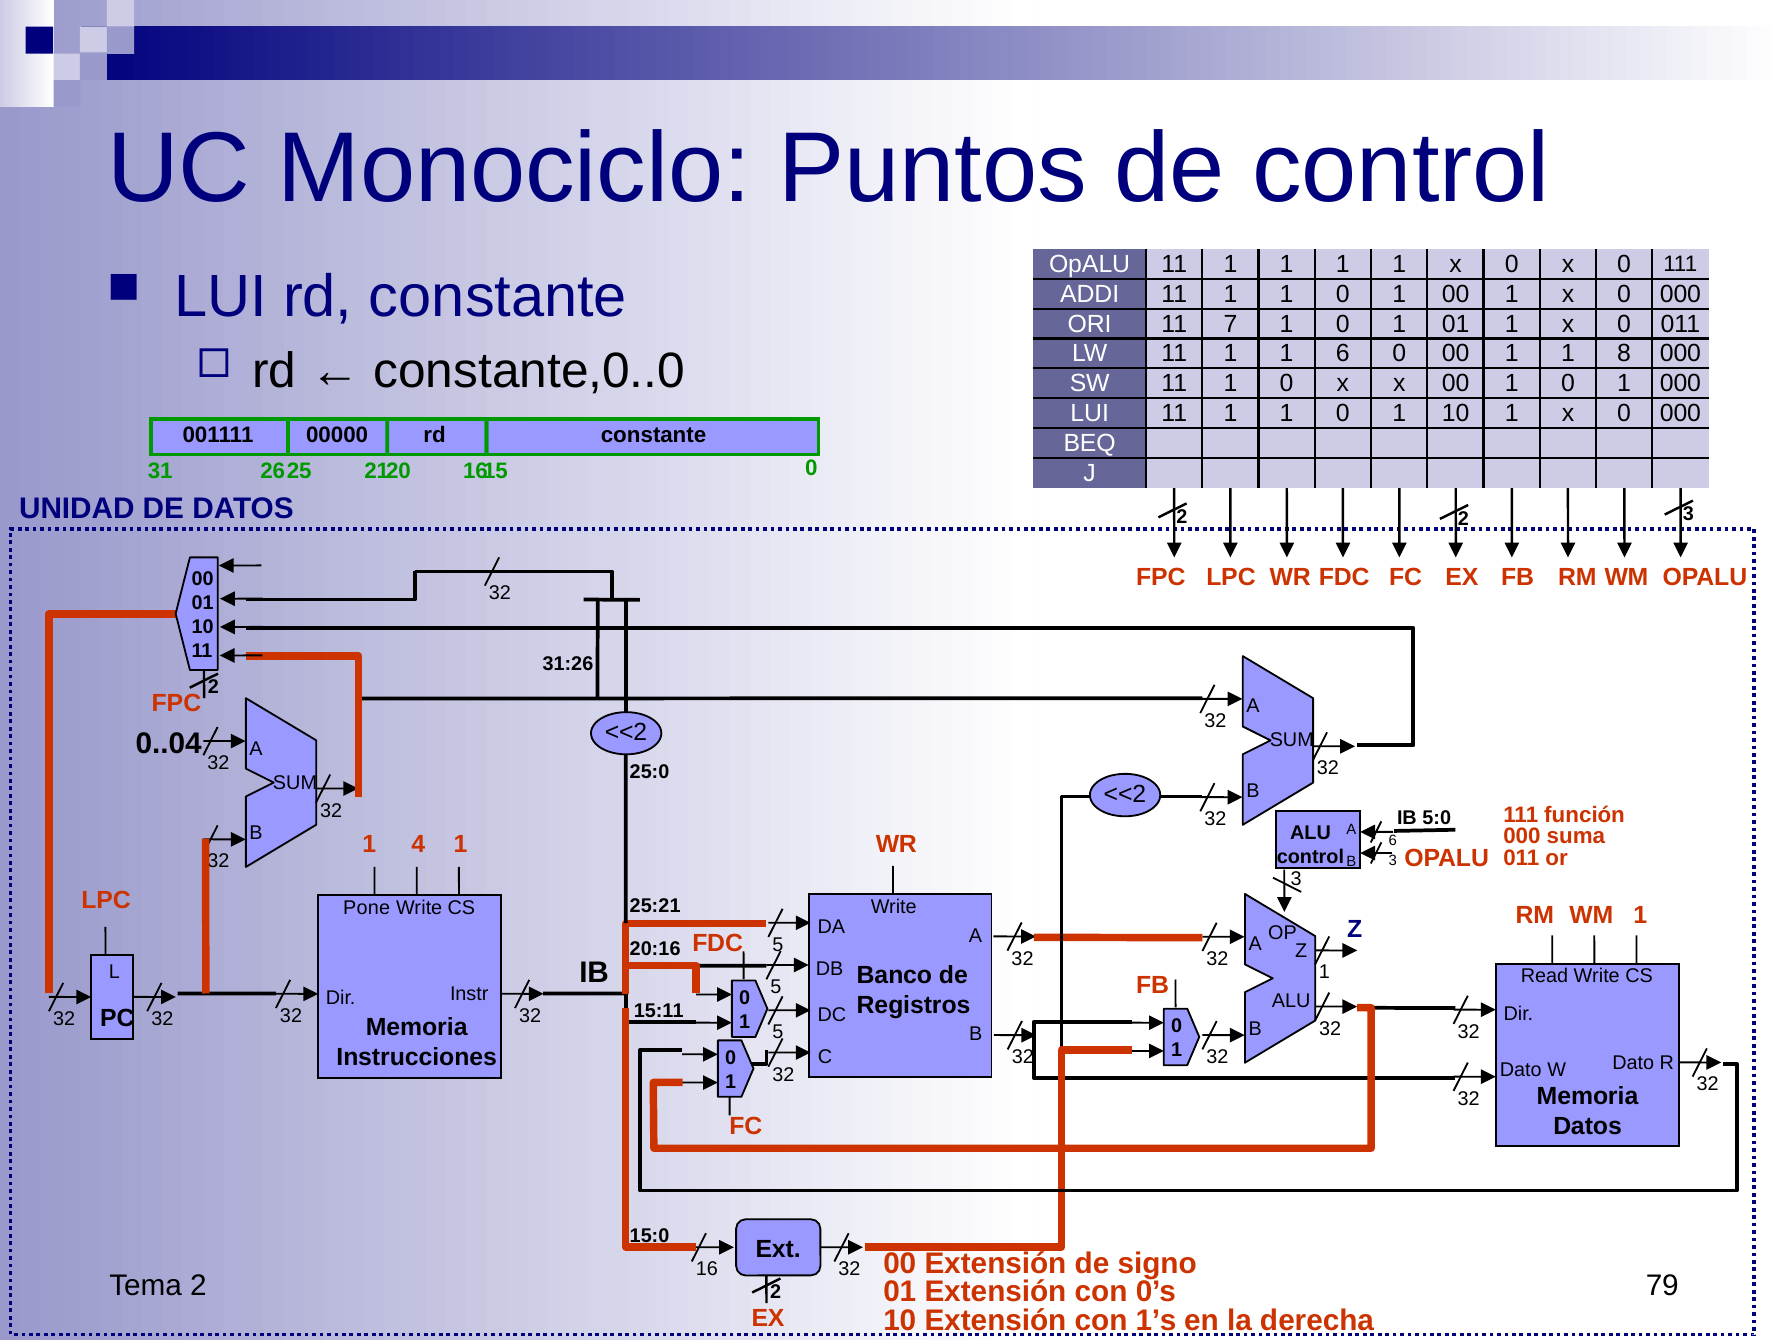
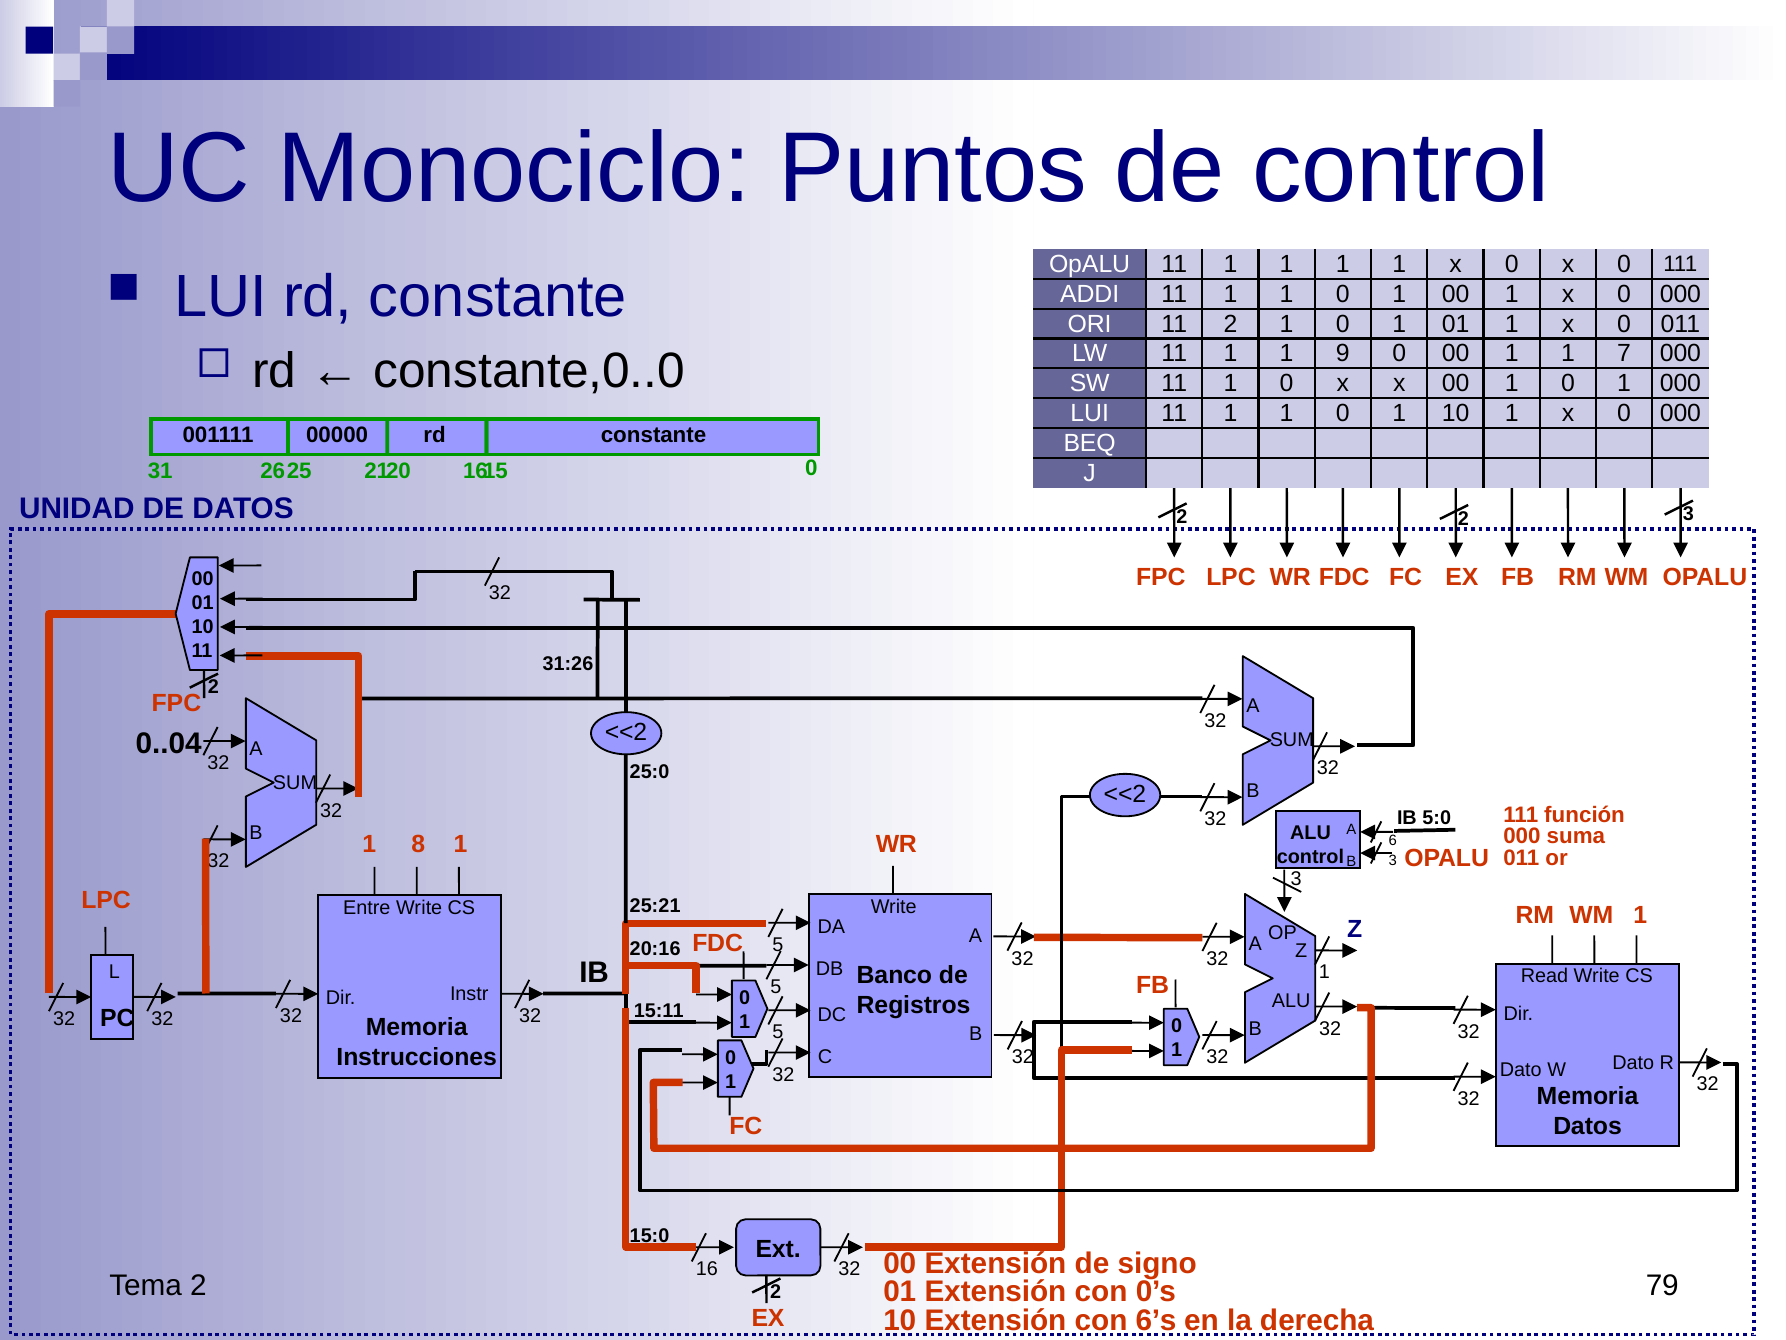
ORI 11 7: 7 -> 2
1 6: 6 -> 9
8: 8 -> 7
4: 4 -> 8
Pone: Pone -> Entre
1’s: 1’s -> 6’s
